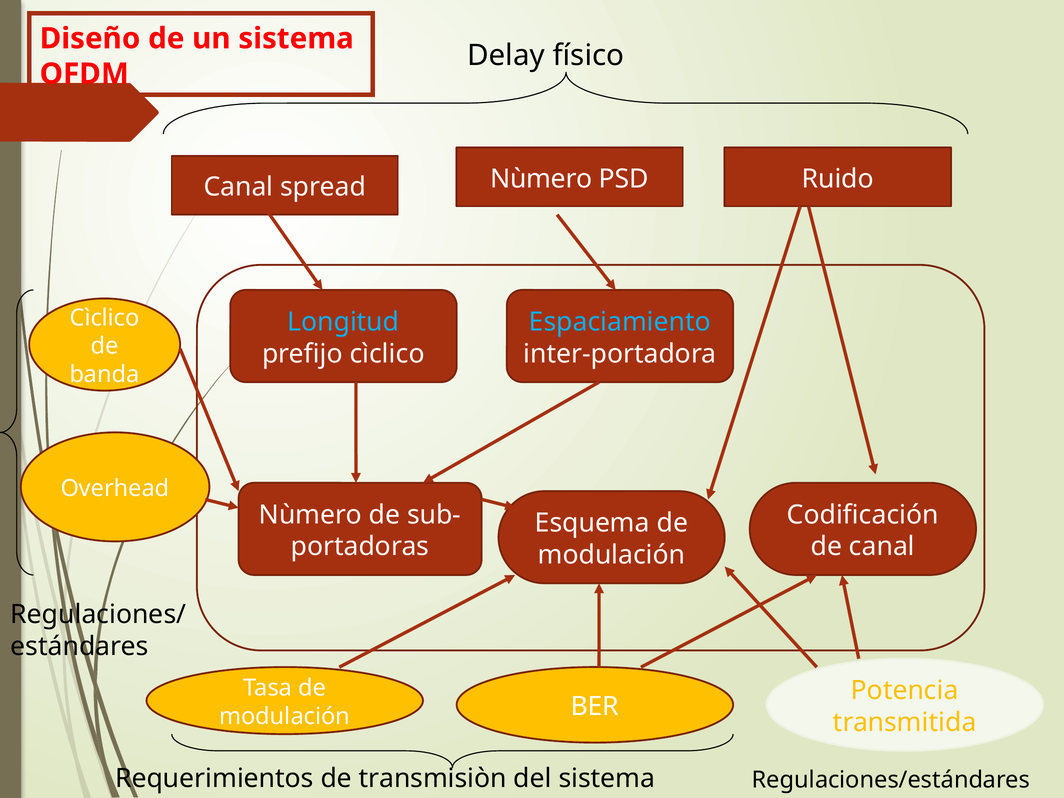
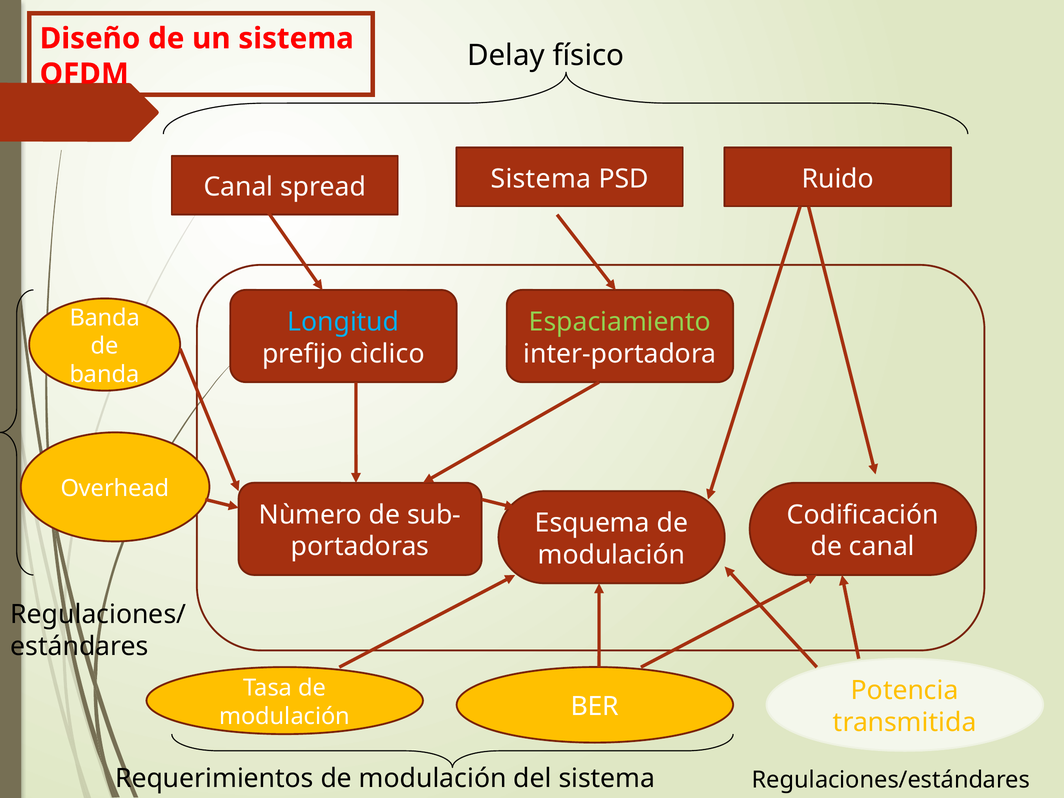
spread Nùmero: Nùmero -> Sistema
Cìclico at (105, 318): Cìclico -> Banda
Espaciamiento colour: light blue -> light green
Requerimientos de transmisiòn: transmisiòn -> modulación
